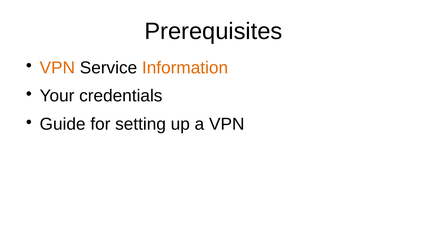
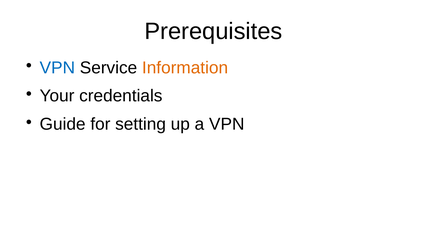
VPN at (57, 68) colour: orange -> blue
